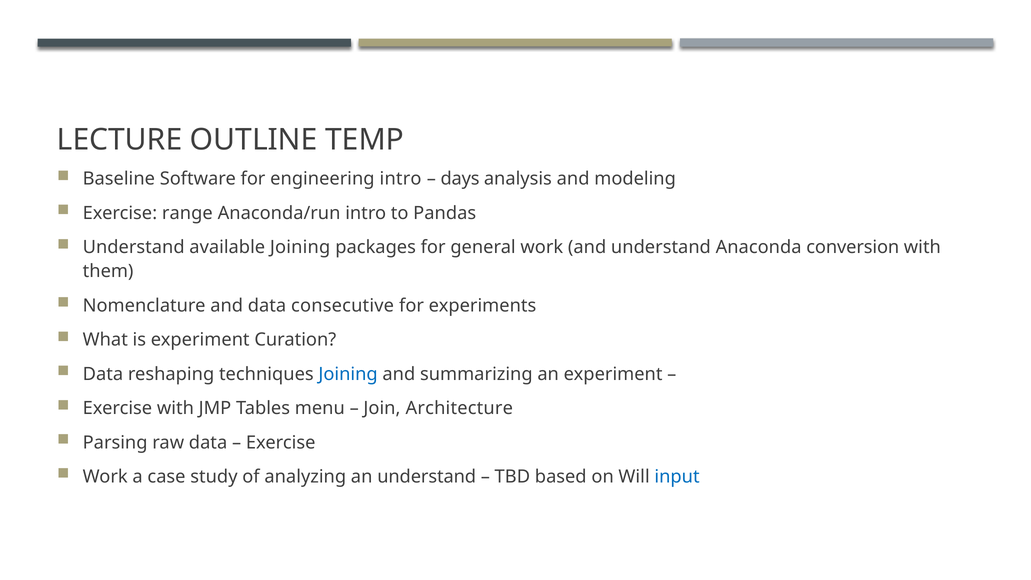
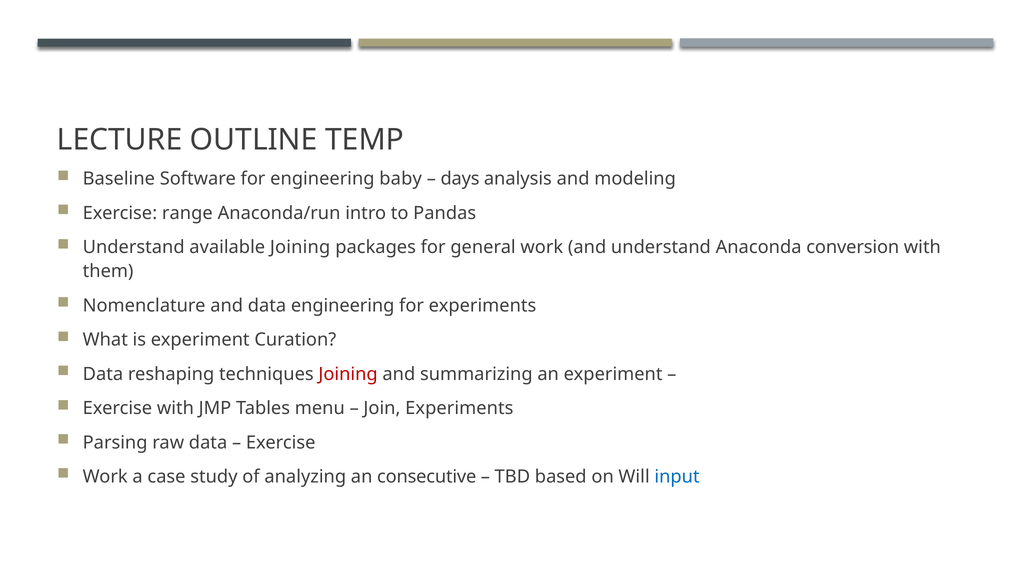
engineering intro: intro -> baby
data consecutive: consecutive -> engineering
Joining at (348, 374) colour: blue -> red
Join Architecture: Architecture -> Experiments
an understand: understand -> consecutive
